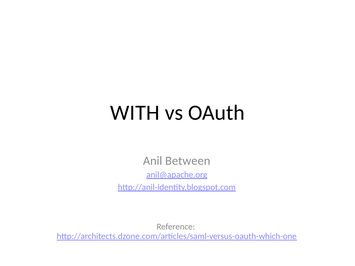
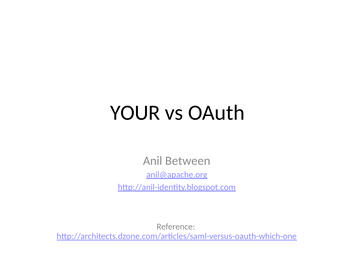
WITH: WITH -> YOUR
